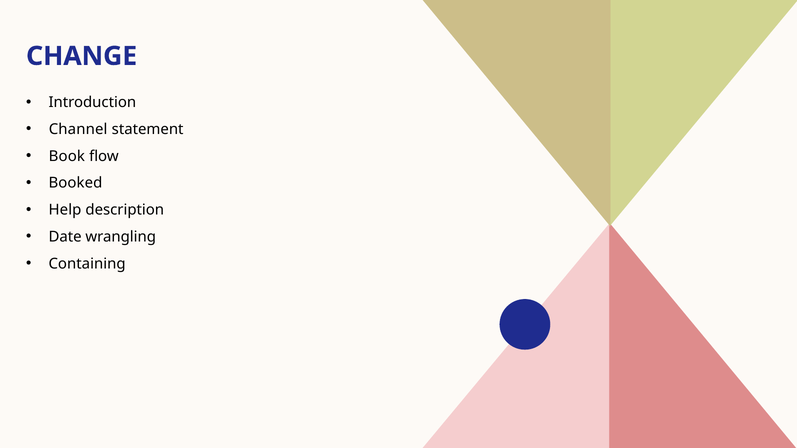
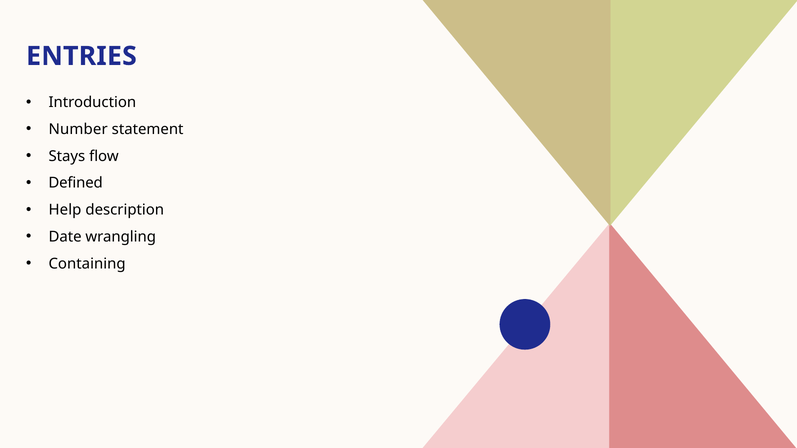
CHANGE: CHANGE -> ENTRIES
Channel: Channel -> Number
Book: Book -> Stays
Booked: Booked -> Defined
